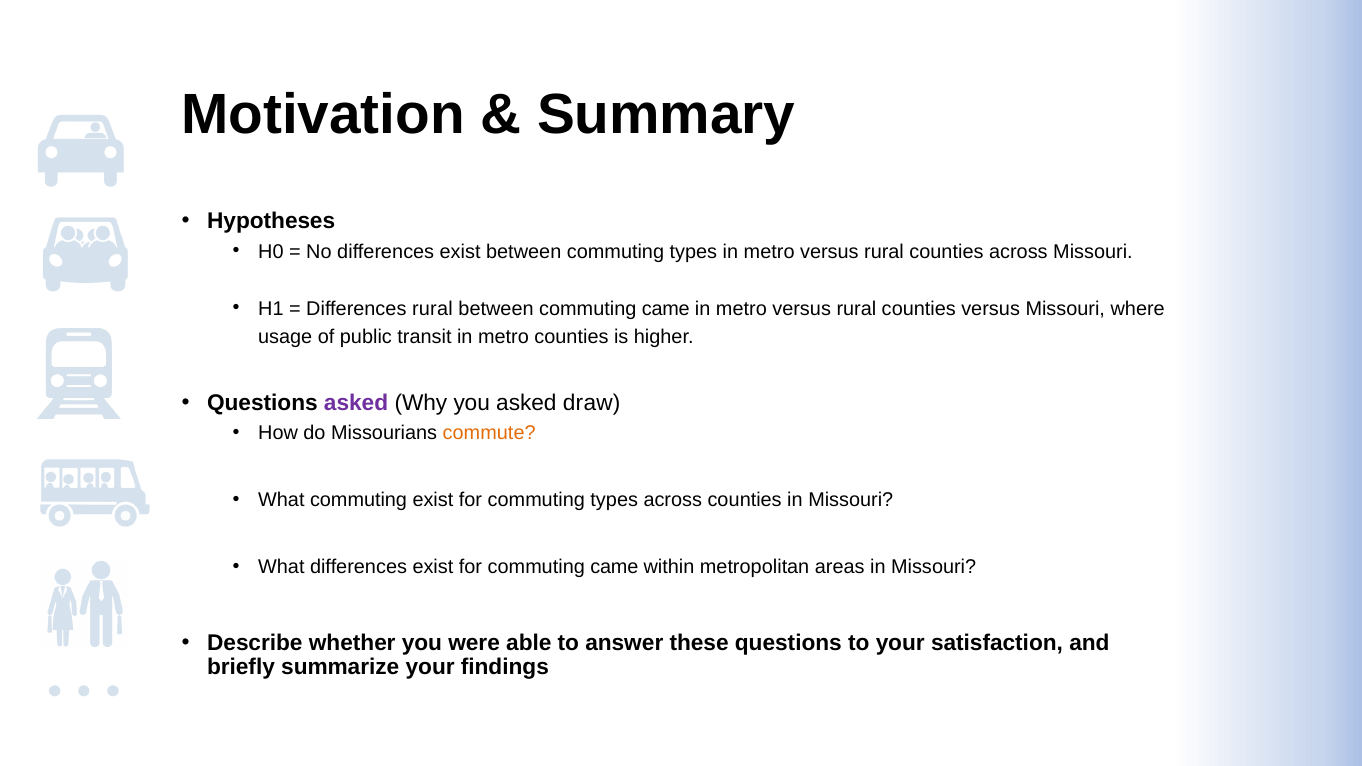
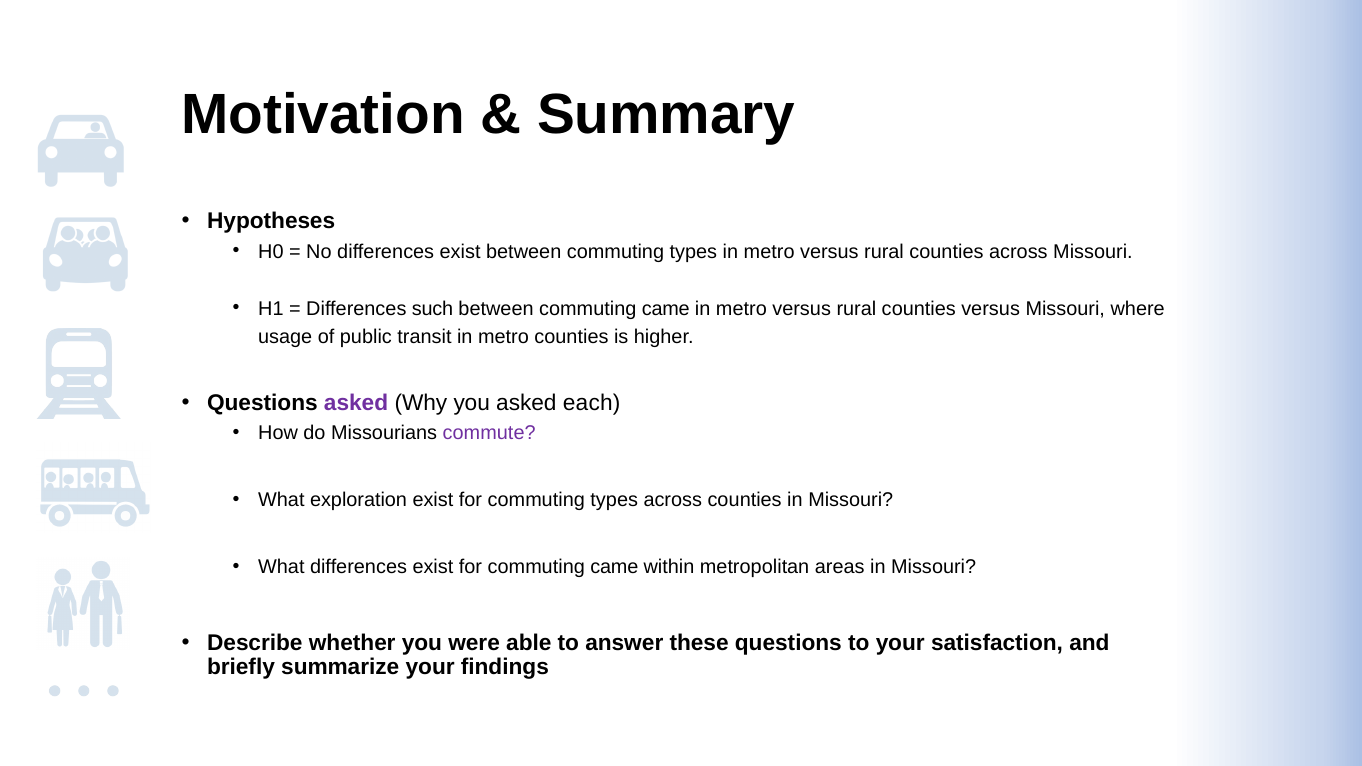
Differences rural: rural -> such
draw: draw -> each
commute colour: orange -> purple
What commuting: commuting -> exploration
